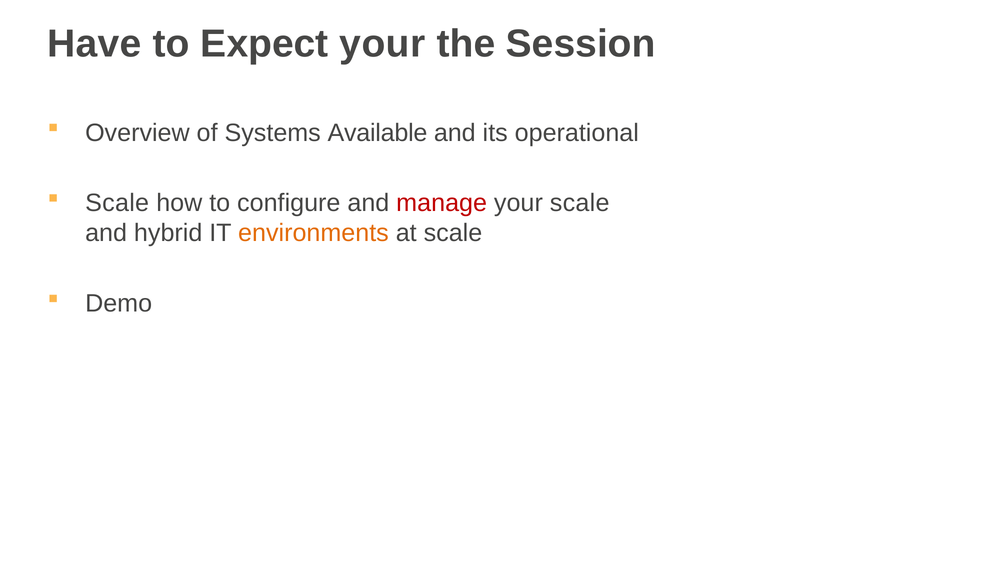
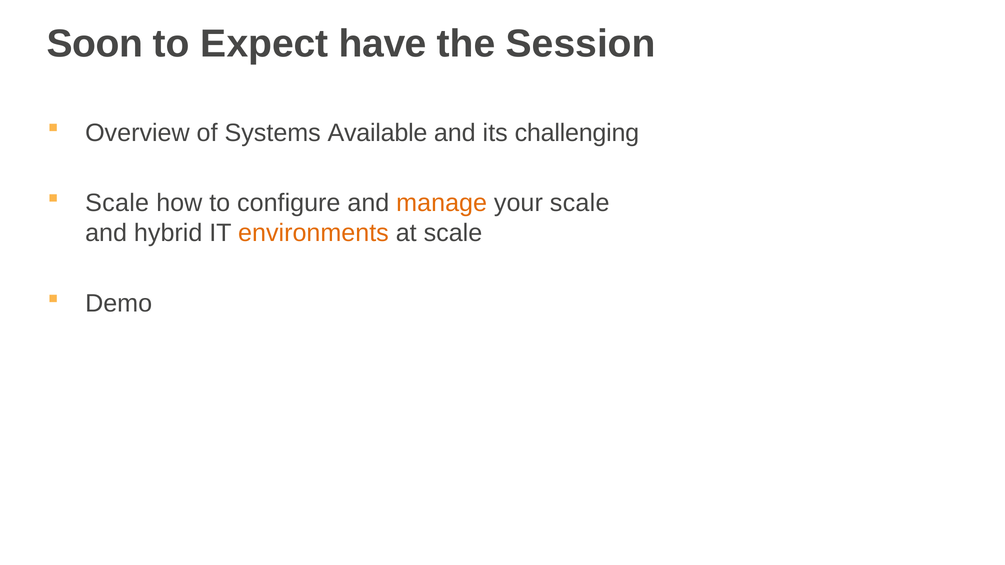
Have: Have -> Soon
Expect your: your -> have
operational: operational -> challenging
manage colour: red -> orange
